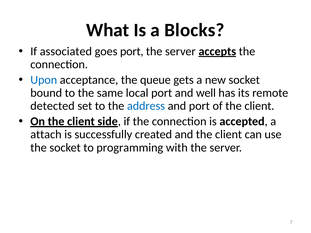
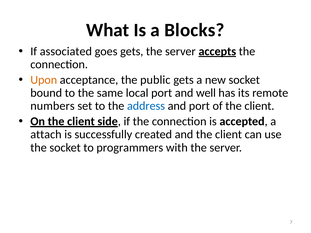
goes port: port -> gets
Upon colour: blue -> orange
queue: queue -> public
detected: detected -> numbers
programming: programming -> programmers
